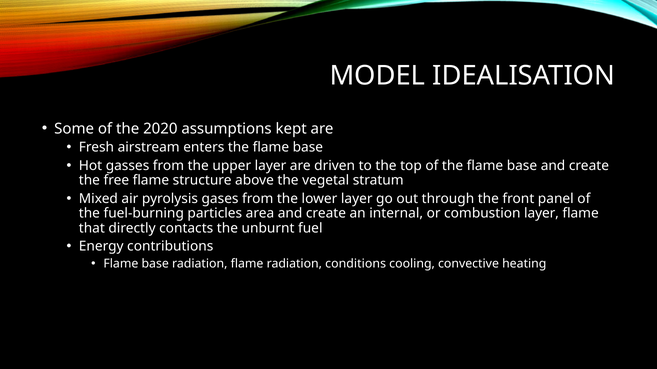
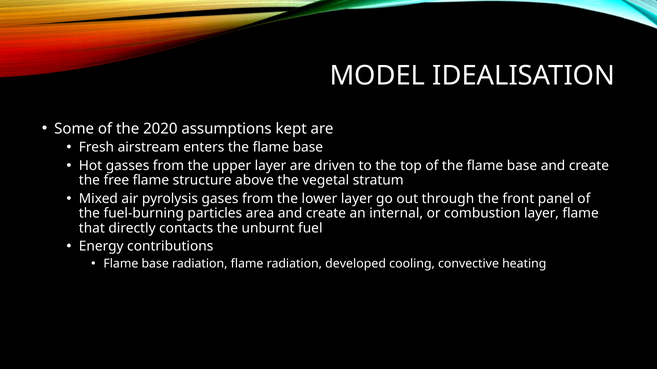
conditions: conditions -> developed
